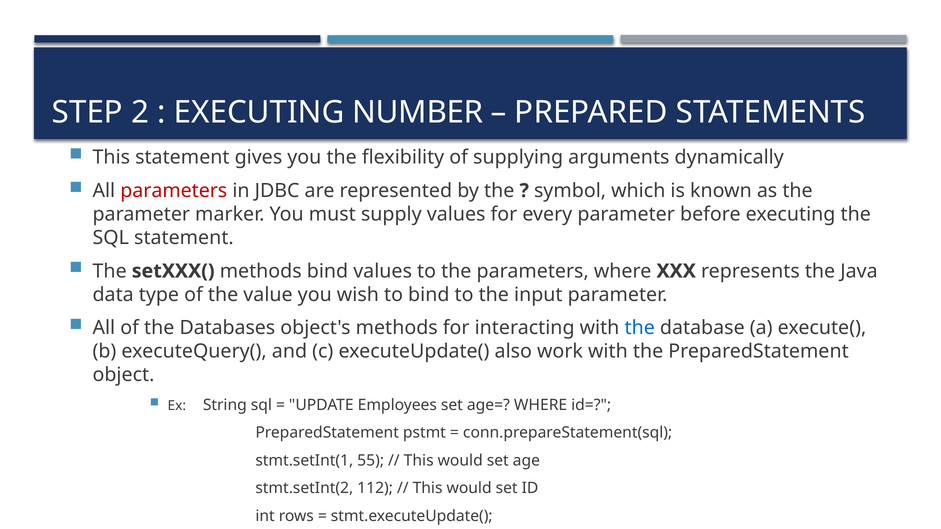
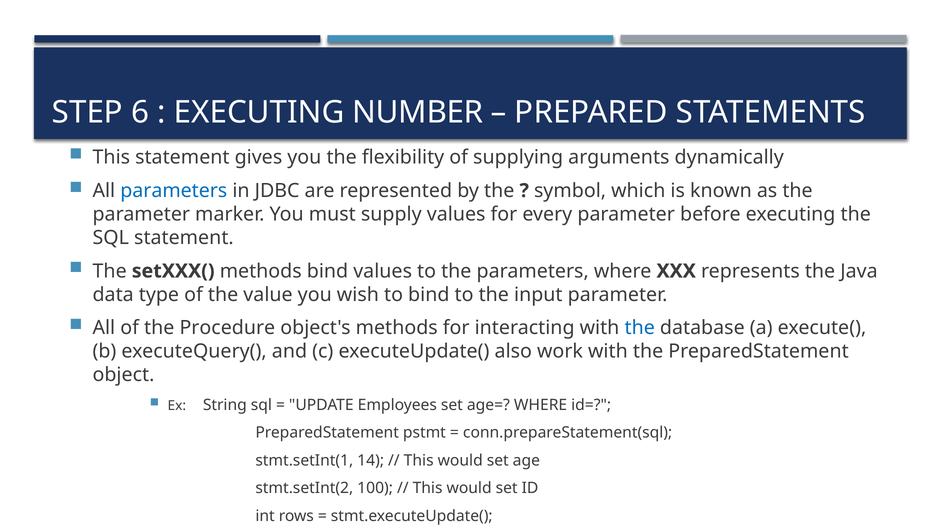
2: 2 -> 6
parameters at (174, 191) colour: red -> blue
Databases: Databases -> Procedure
55: 55 -> 14
112: 112 -> 100
